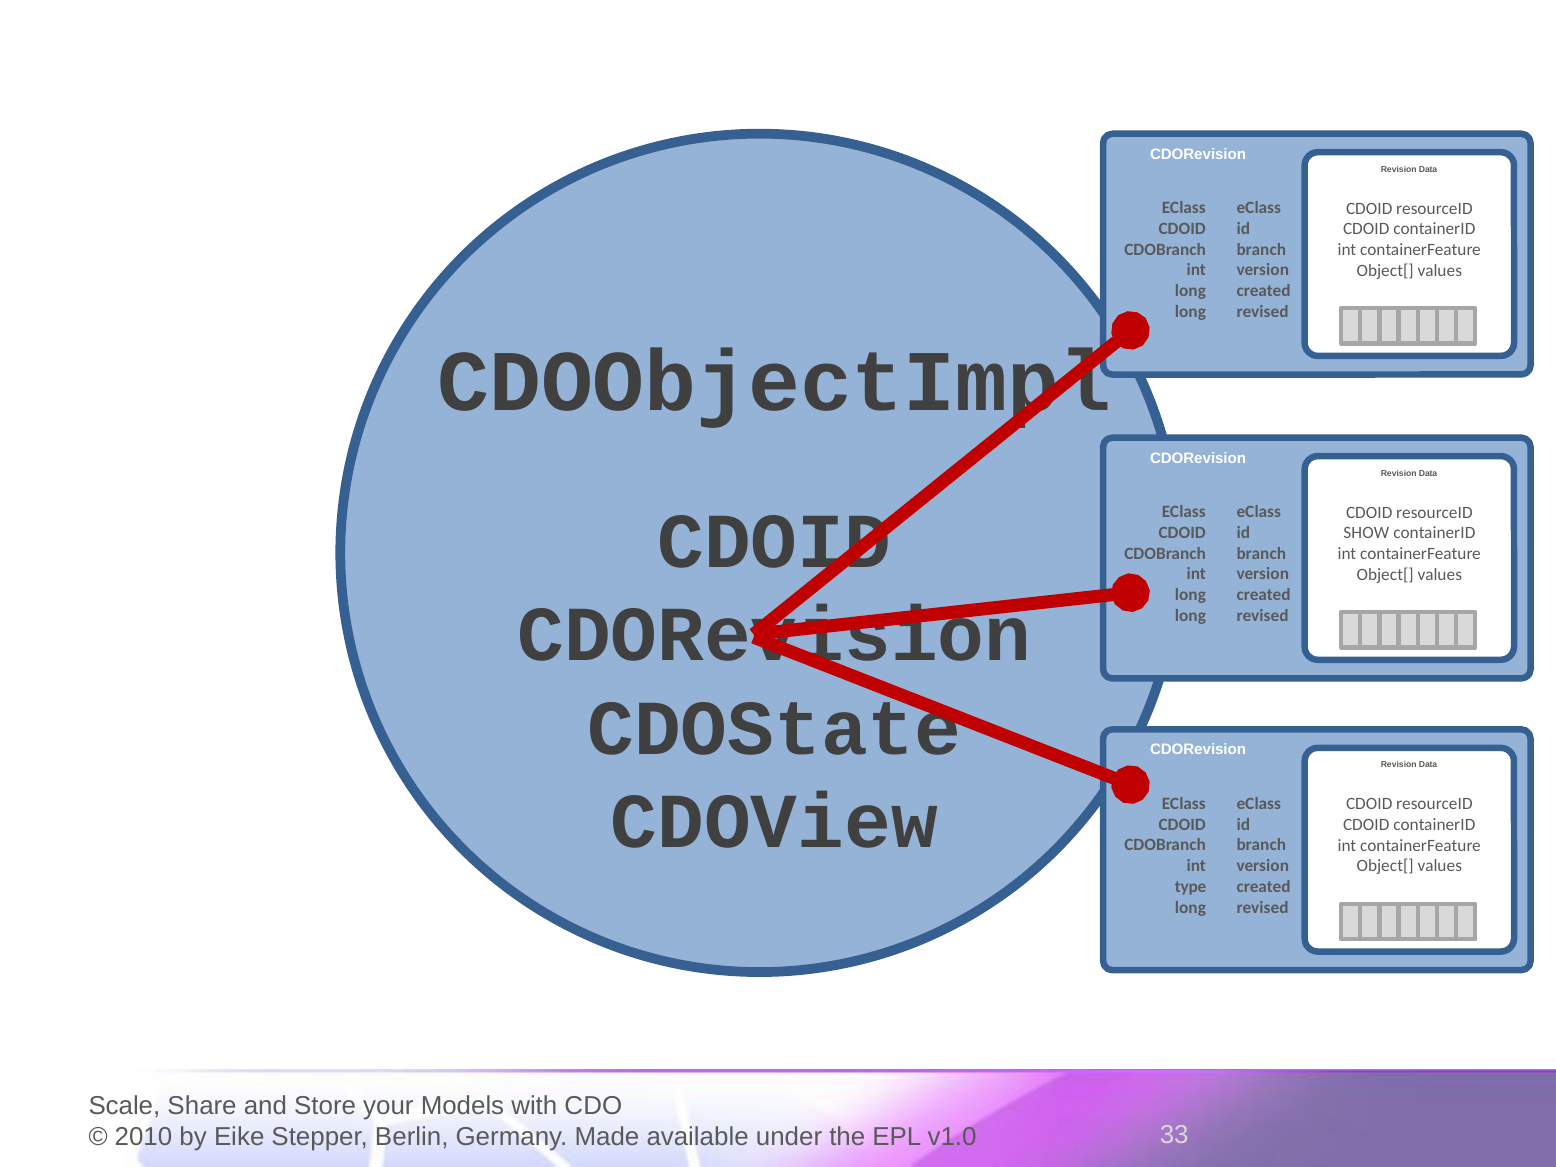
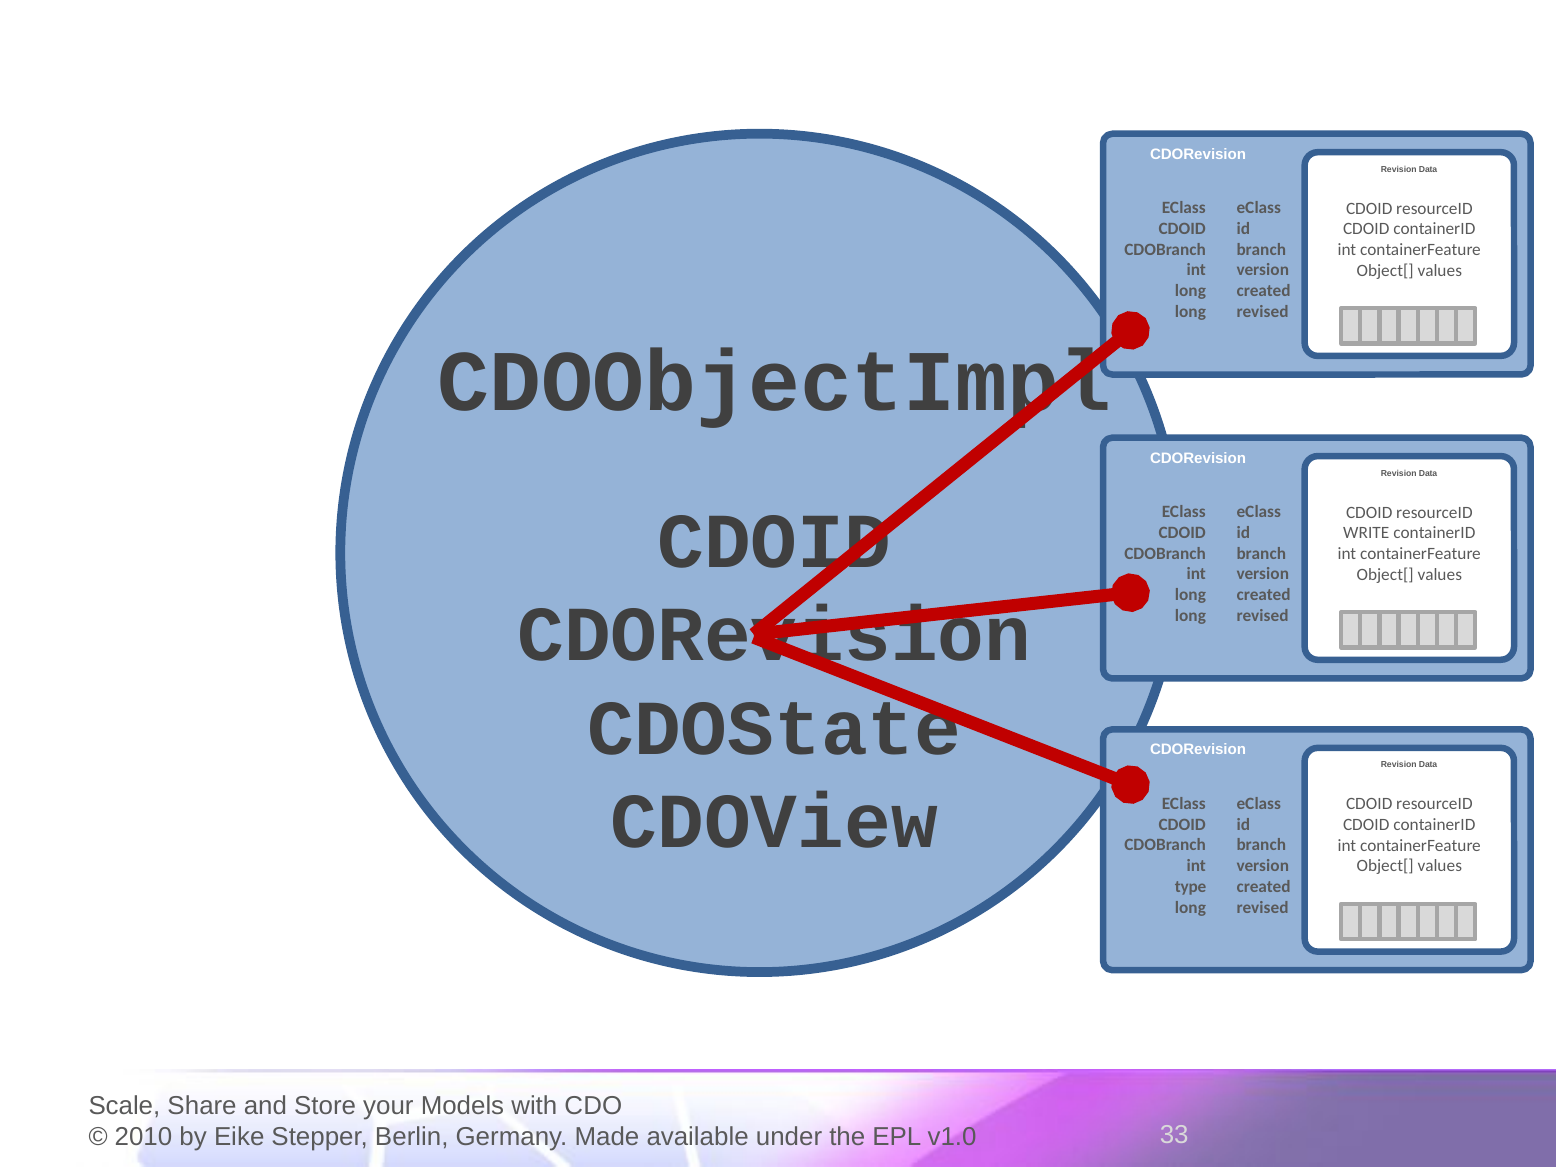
SHOW: SHOW -> WRITE
